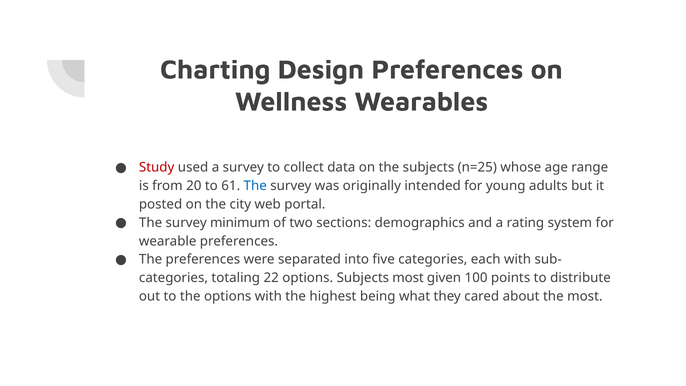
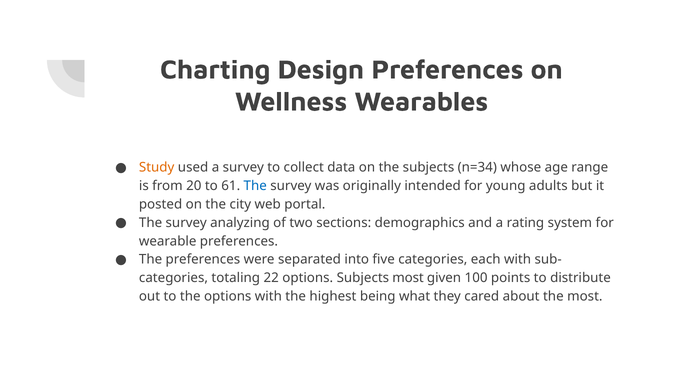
Study colour: red -> orange
n=25: n=25 -> n=34
minimum: minimum -> analyzing
